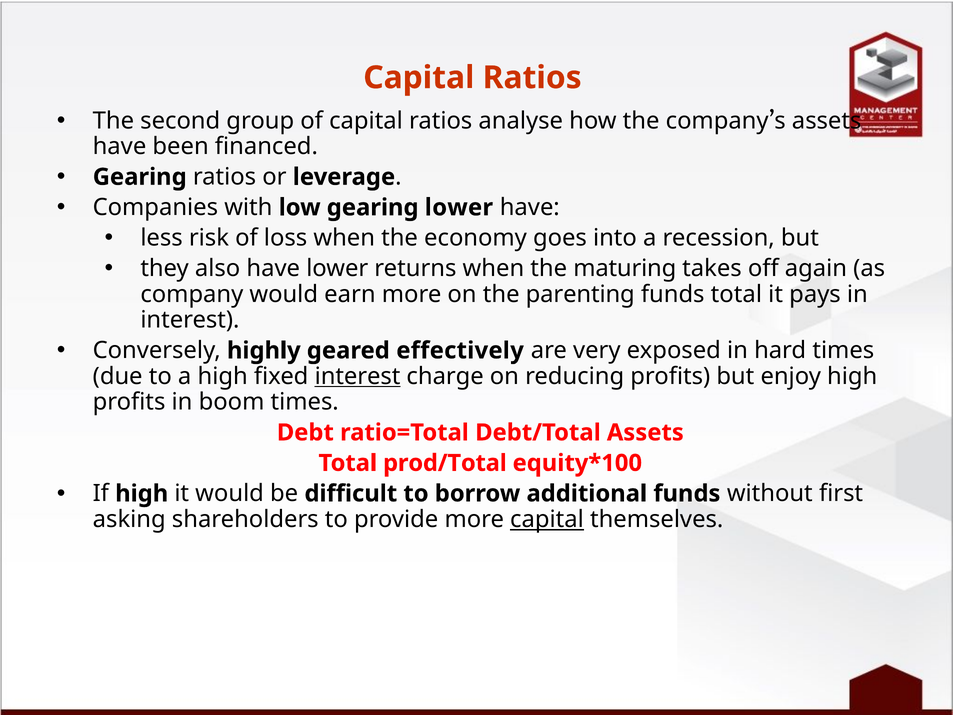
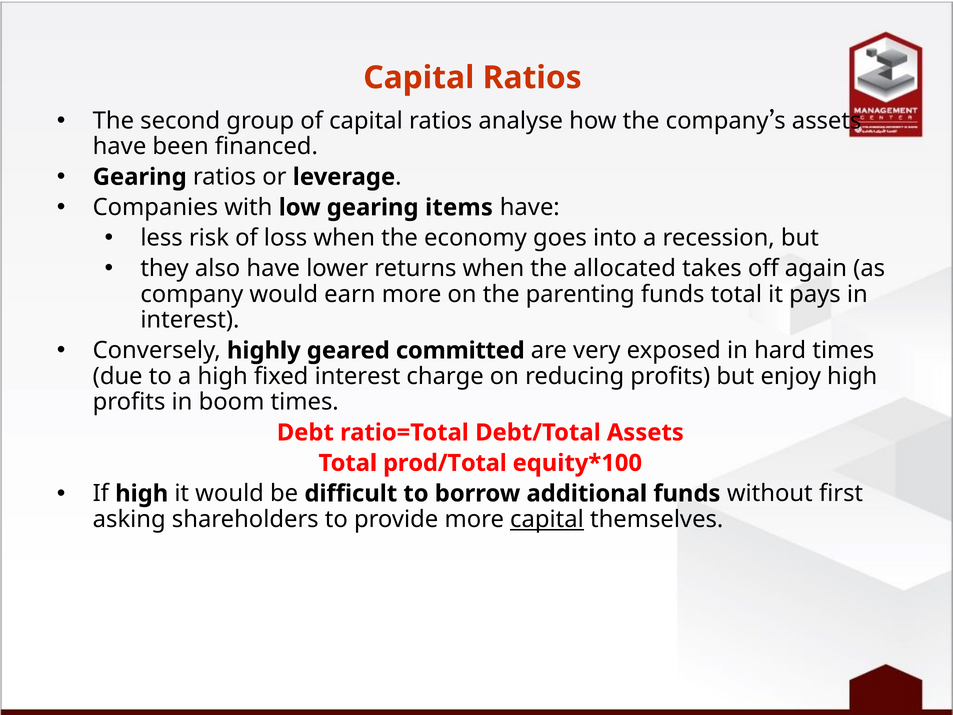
gearing lower: lower -> items
maturing: maturing -> allocated
effectively: effectively -> committed
interest at (358, 376) underline: present -> none
